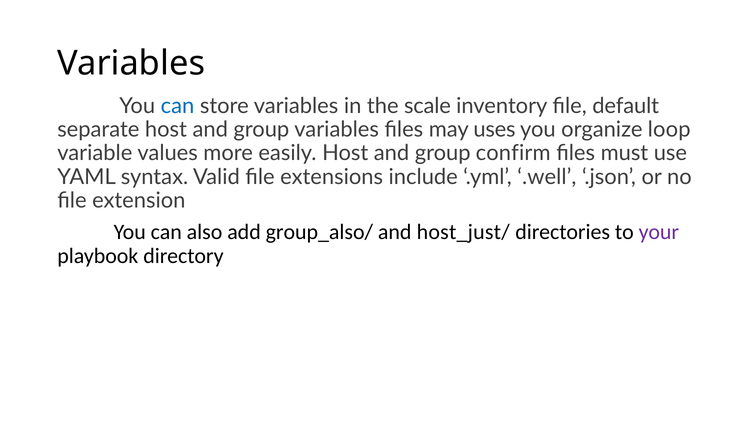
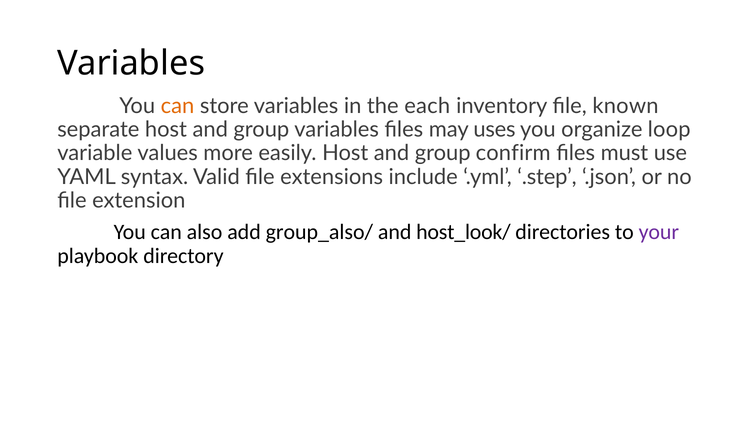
can at (178, 106) colour: blue -> orange
scale: scale -> each
default: default -> known
.well: .well -> .step
host_just/: host_just/ -> host_look/
